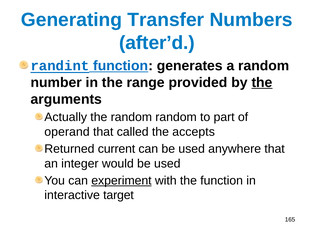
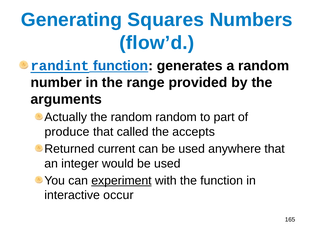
Transfer: Transfer -> Squares
after’d: after’d -> flow’d
the at (262, 83) underline: present -> none
operand: operand -> produce
target: target -> occur
